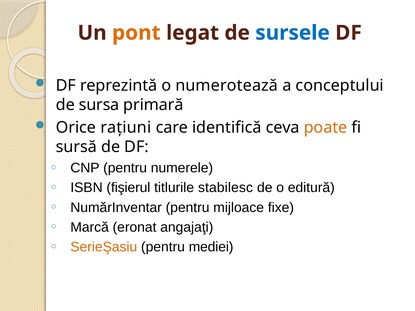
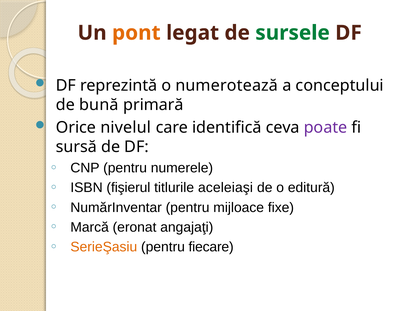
sursele colour: blue -> green
sursa: sursa -> bună
raţiuni: raţiuni -> nivelul
poate colour: orange -> purple
stabilesc: stabilesc -> aceleiaşi
mediei: mediei -> fiecare
